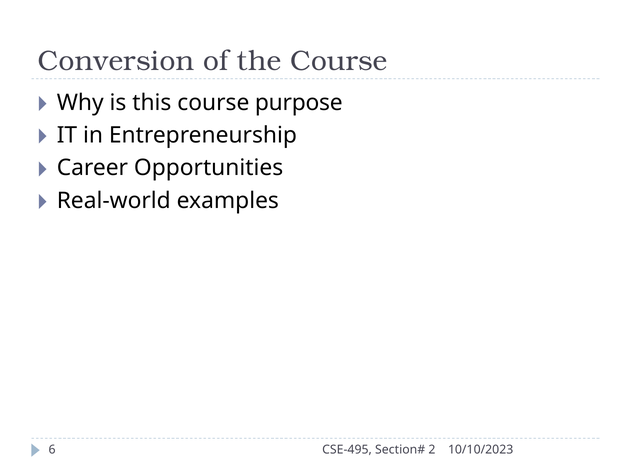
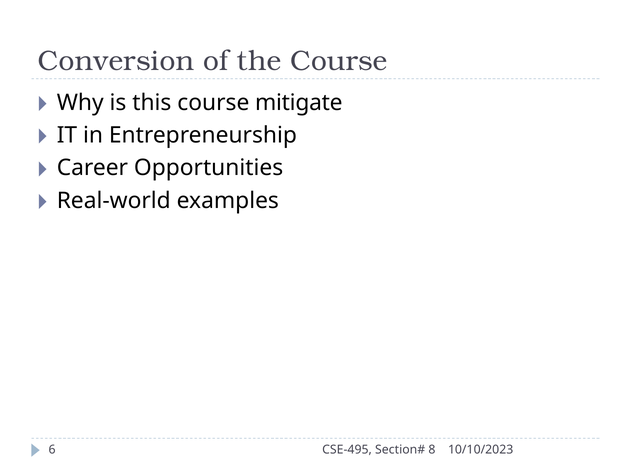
purpose: purpose -> mitigate
2: 2 -> 8
